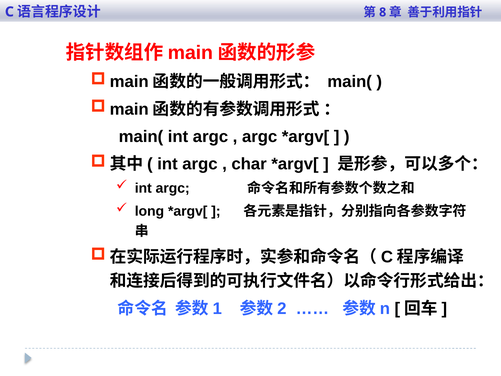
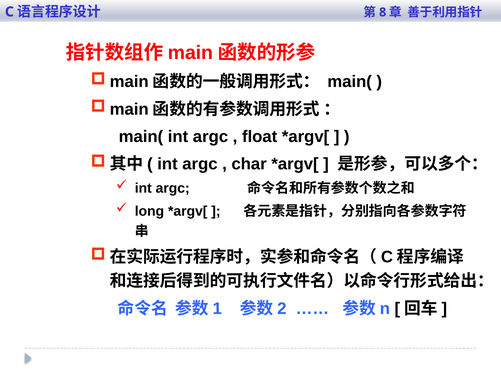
argc at (260, 136): argc -> float
